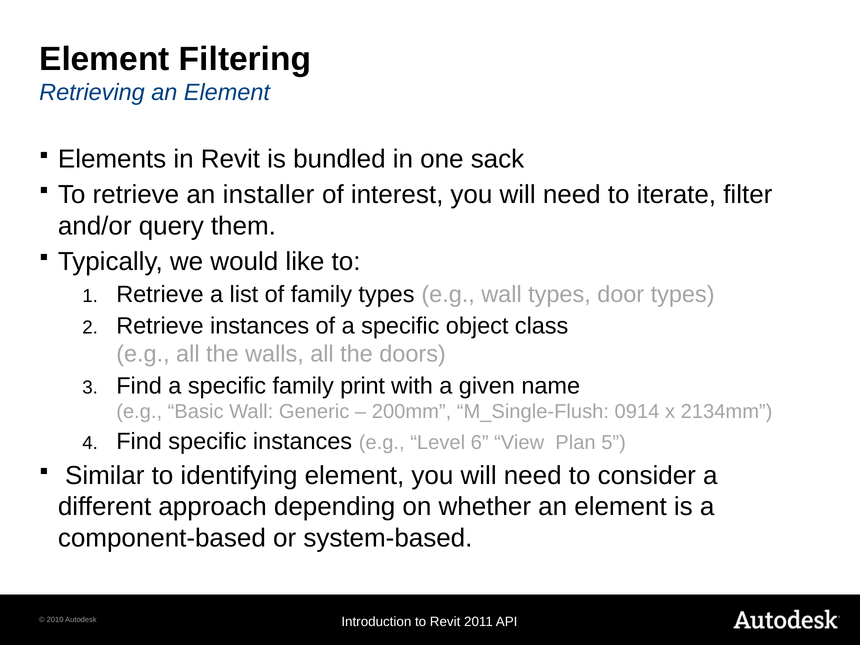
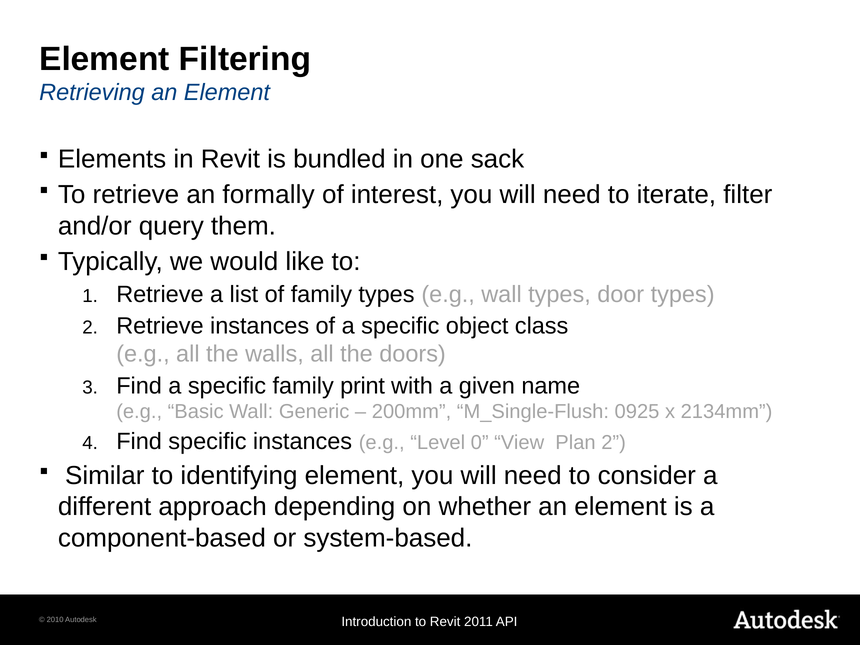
installer: installer -> formally
0914: 0914 -> 0925
6: 6 -> 0
Plan 5: 5 -> 2
